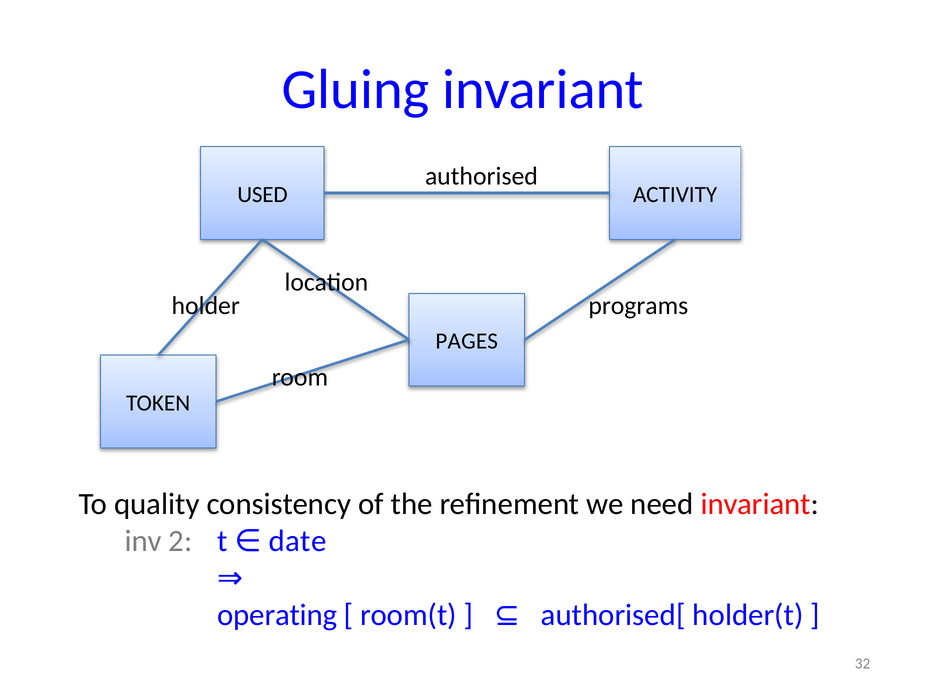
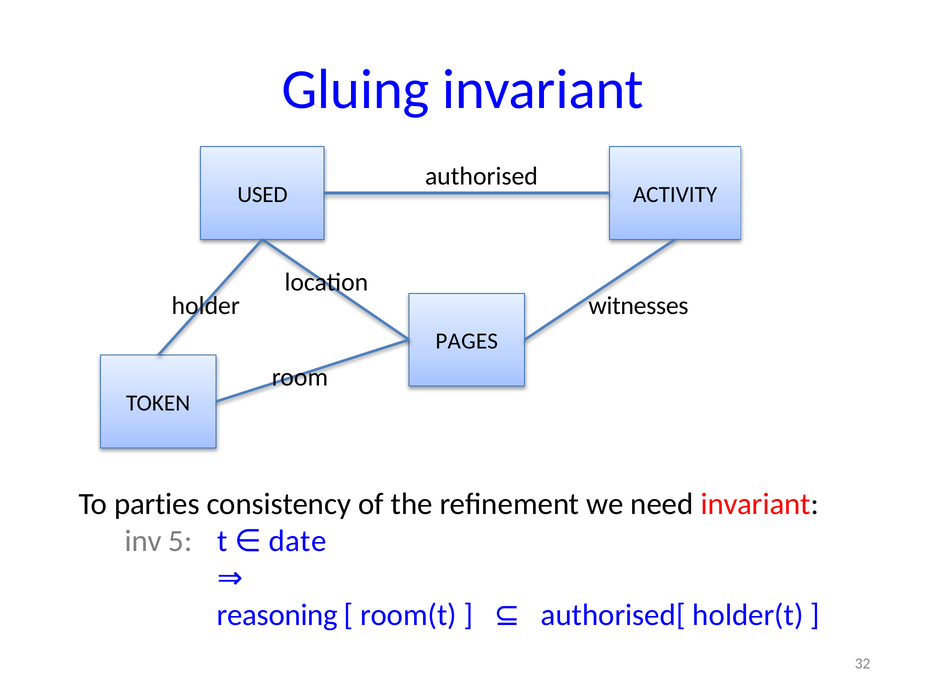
programs: programs -> witnesses
quality: quality -> parties
2: 2 -> 5
operating: operating -> reasoning
